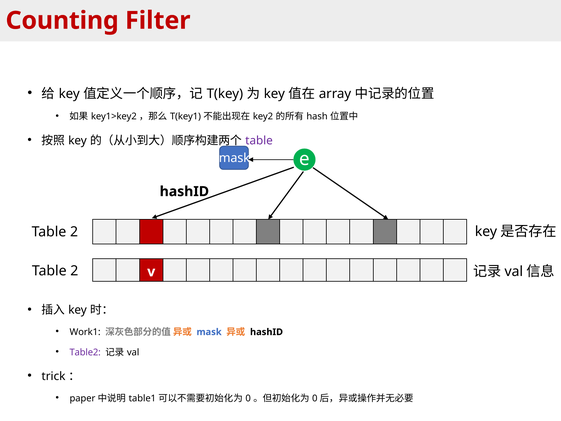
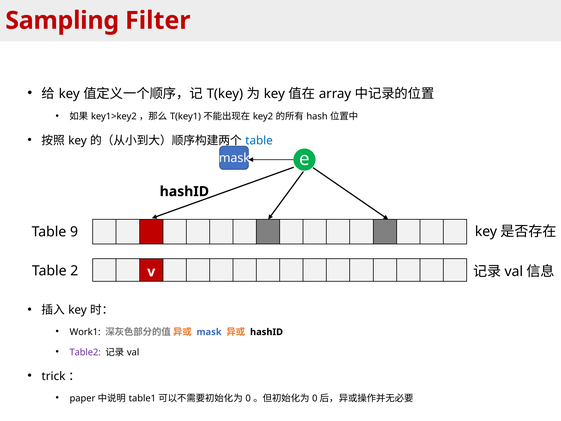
Counting: Counting -> Sampling
table at (259, 141) colour: purple -> blue
2 at (74, 232): 2 -> 9
